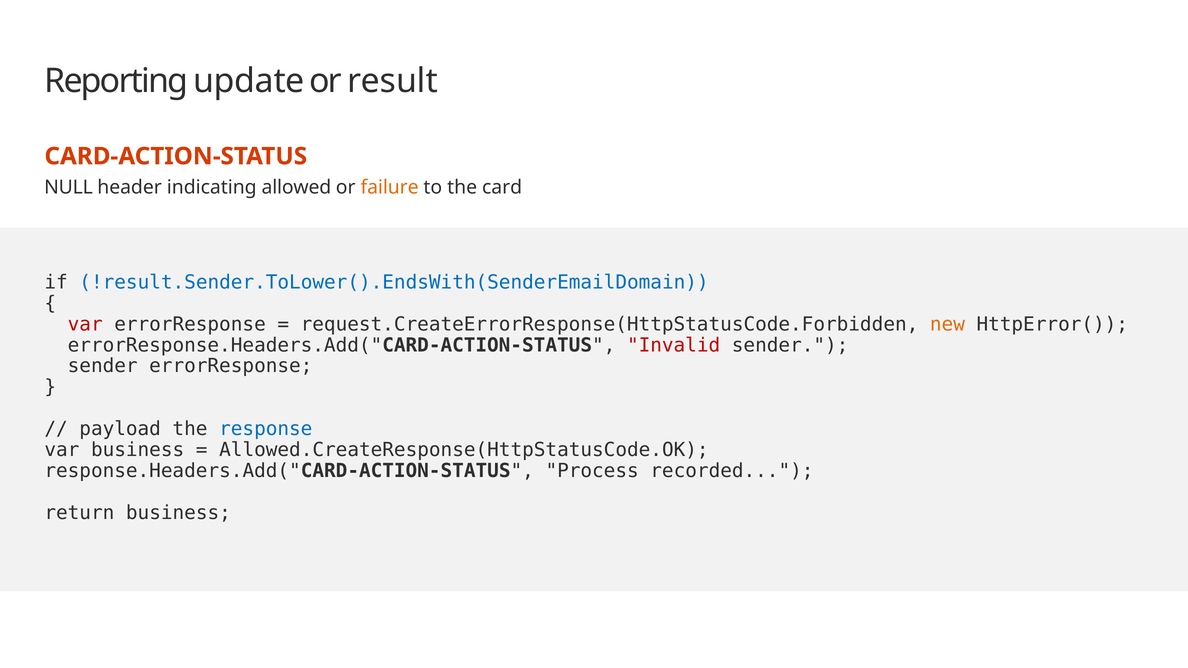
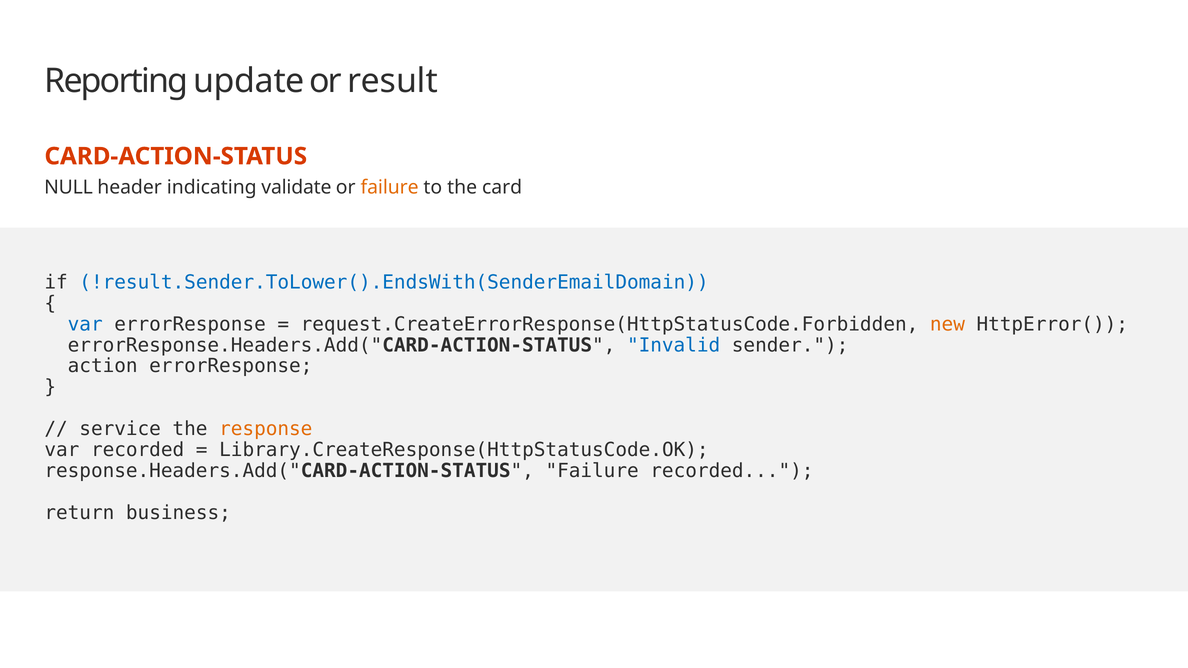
allowed: allowed -> validate
var at (85, 324) colour: red -> blue
Invalid colour: red -> blue
sender at (103, 366): sender -> action
payload: payload -> service
response colour: blue -> orange
var business: business -> recorded
Allowed.CreateResponse(HttpStatusCode.OK: Allowed.CreateResponse(HttpStatusCode.OK -> Library.CreateResponse(HttpStatusCode.OK
response.Headers.Add("CARD-ACTION-STATUS Process: Process -> Failure
